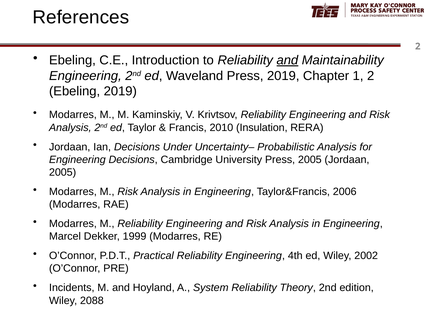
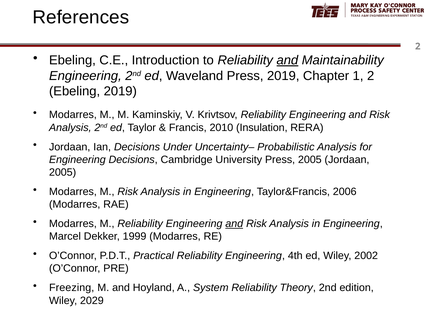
and at (234, 224) underline: none -> present
Incidents: Incidents -> Freezing
2088: 2088 -> 2029
